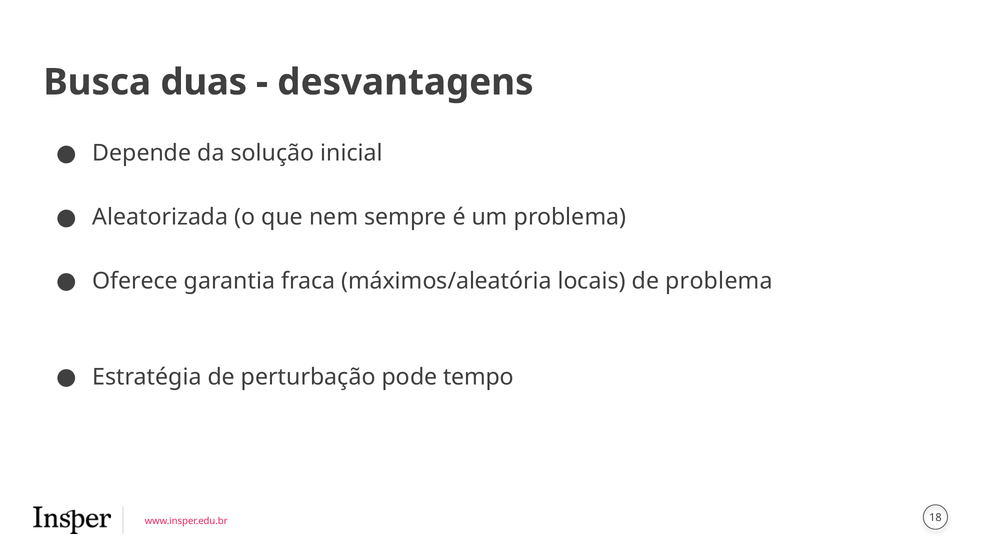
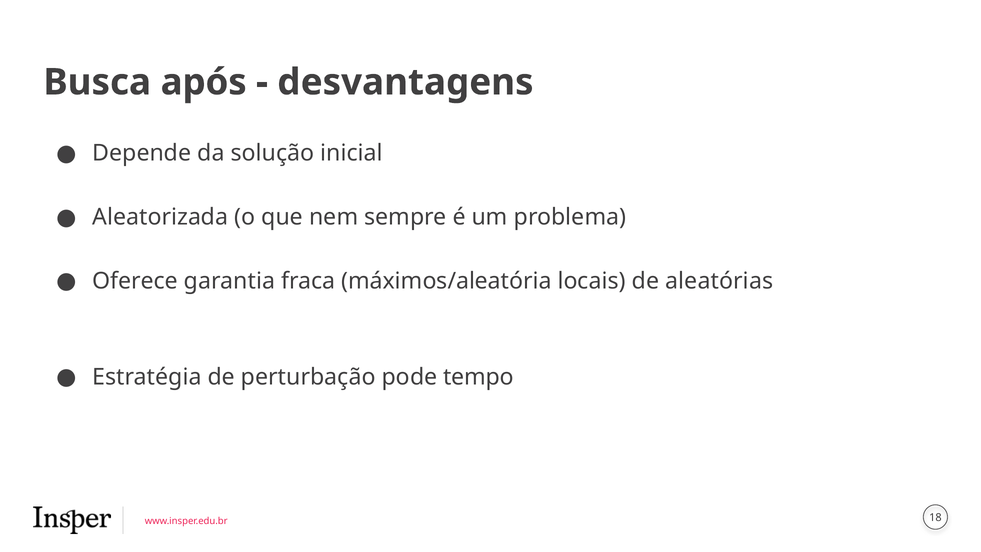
duas: duas -> após
de problema: problema -> aleatórias
